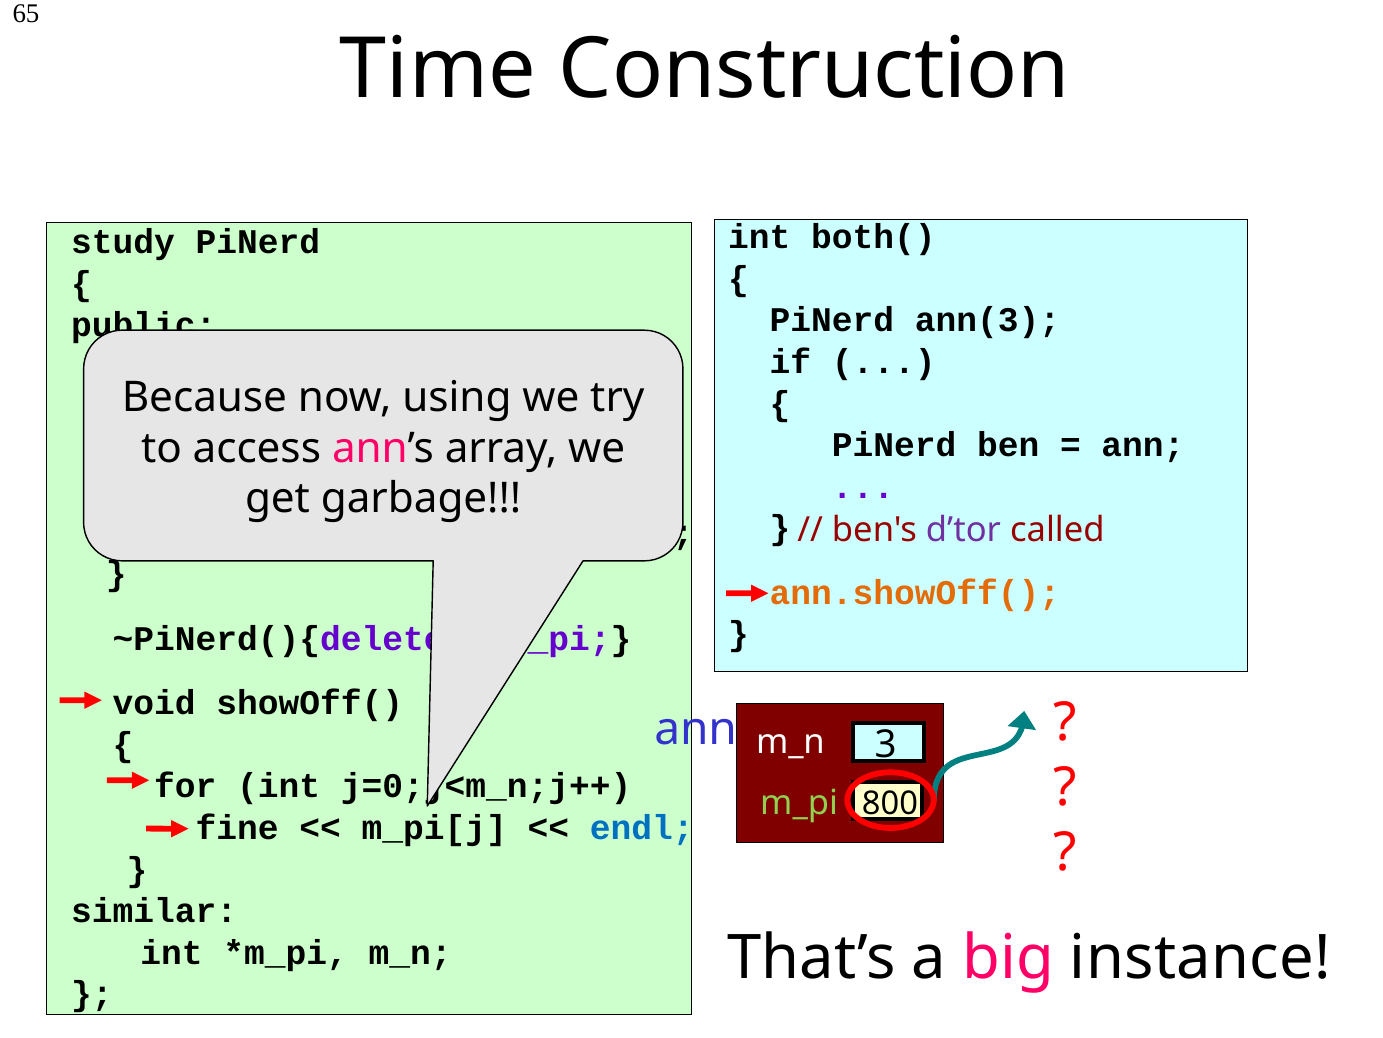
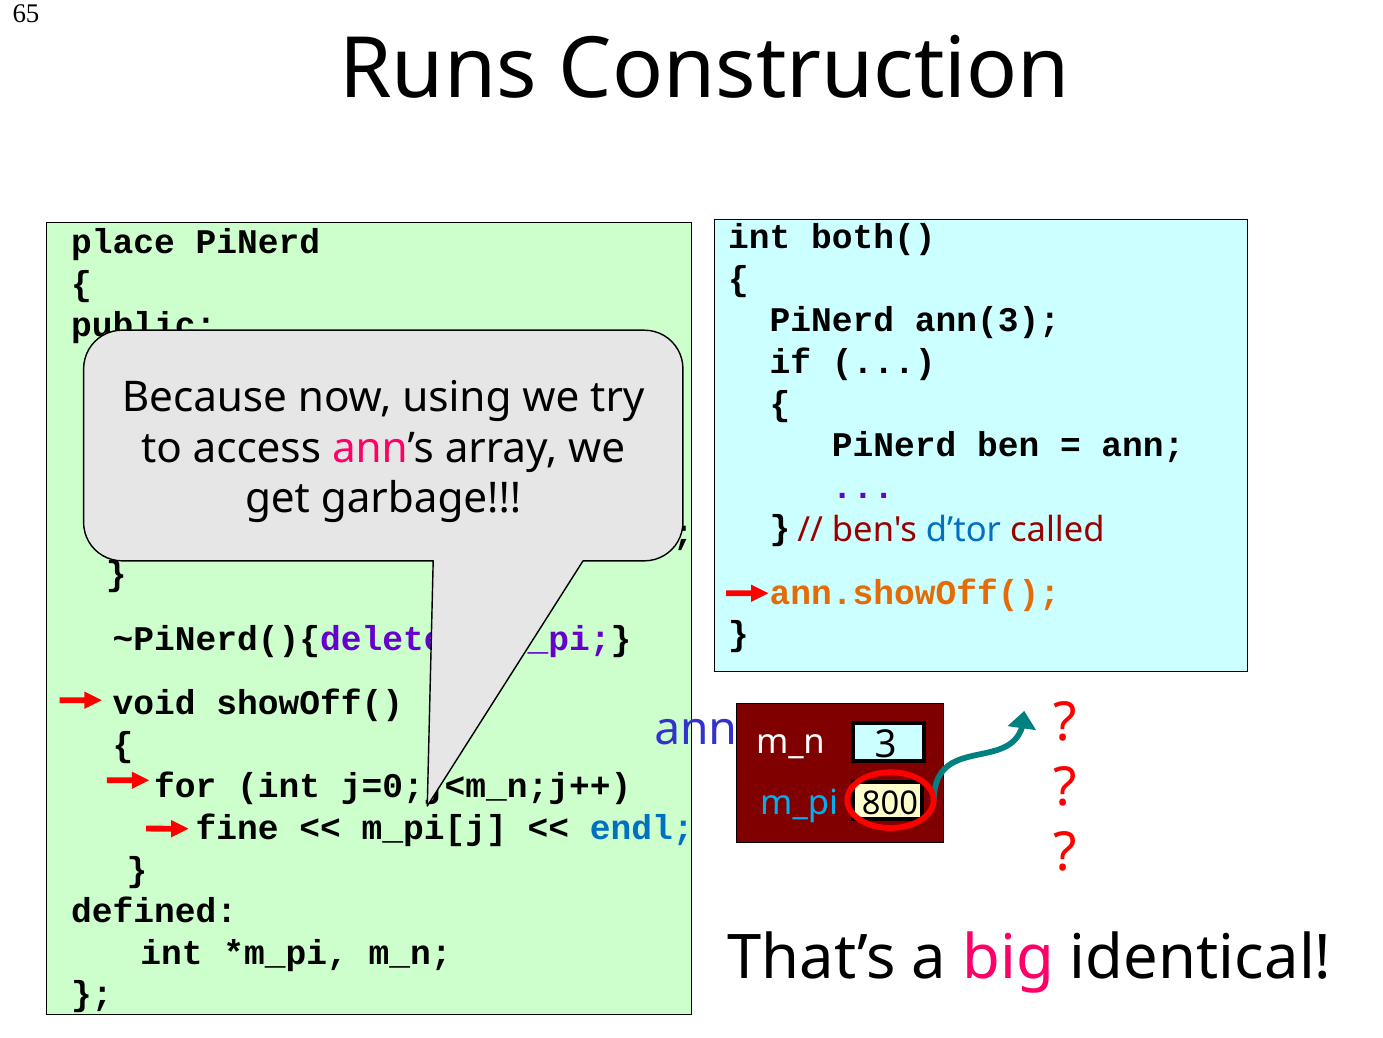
Time: Time -> Runs
study: study -> place
d’tor colour: purple -> blue
m_pi at (799, 802) colour: light green -> light blue
similar: similar -> defined
instance: instance -> identical
